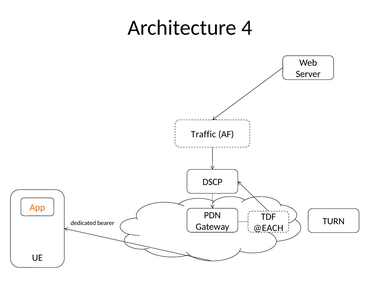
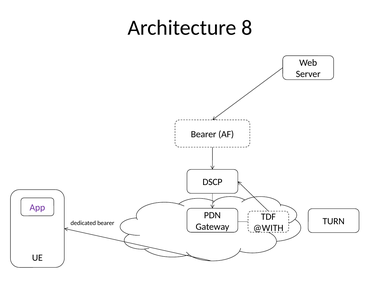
4: 4 -> 8
Traffic at (203, 134): Traffic -> Bearer
App colour: orange -> purple
@EACH: @EACH -> @WITH
